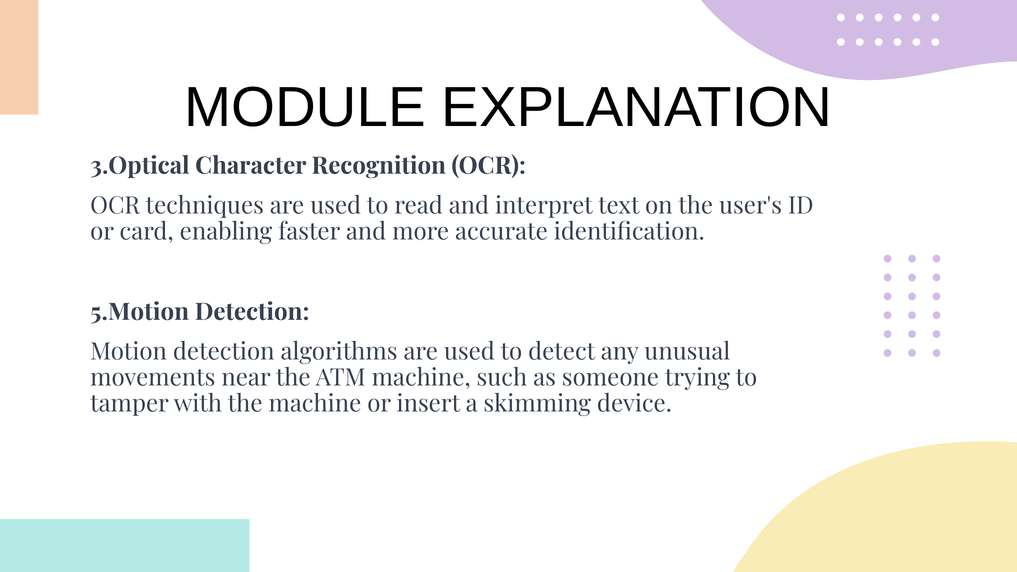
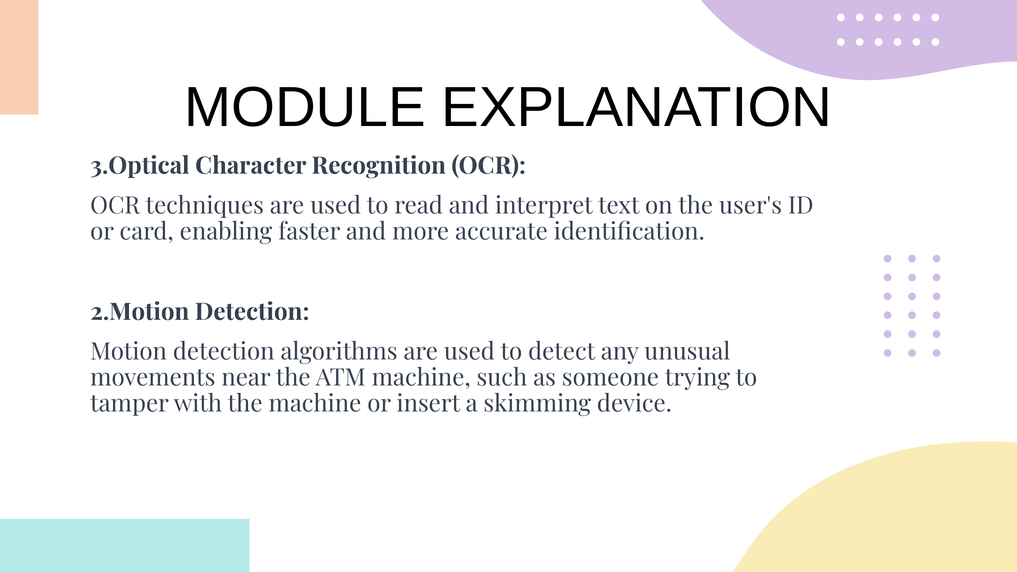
5.Motion: 5.Motion -> 2.Motion
